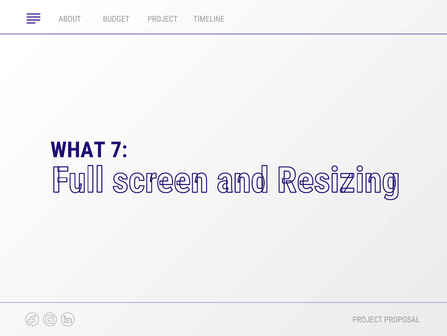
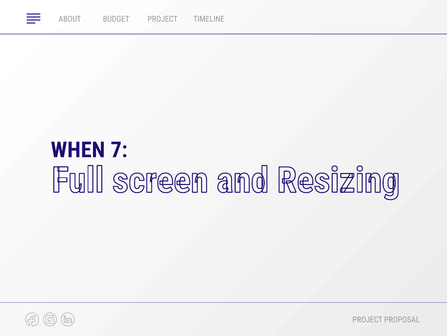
WHAT: WHAT -> WHEN
